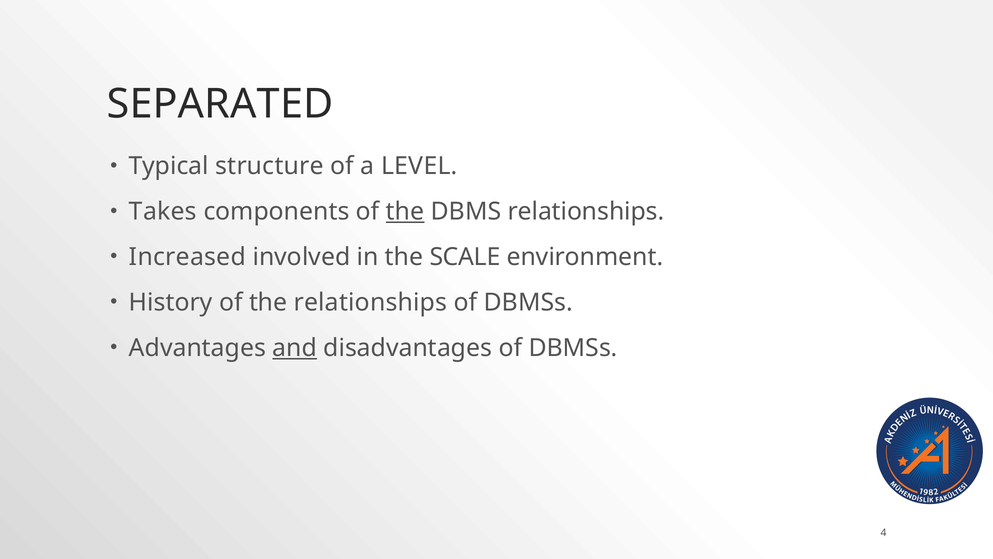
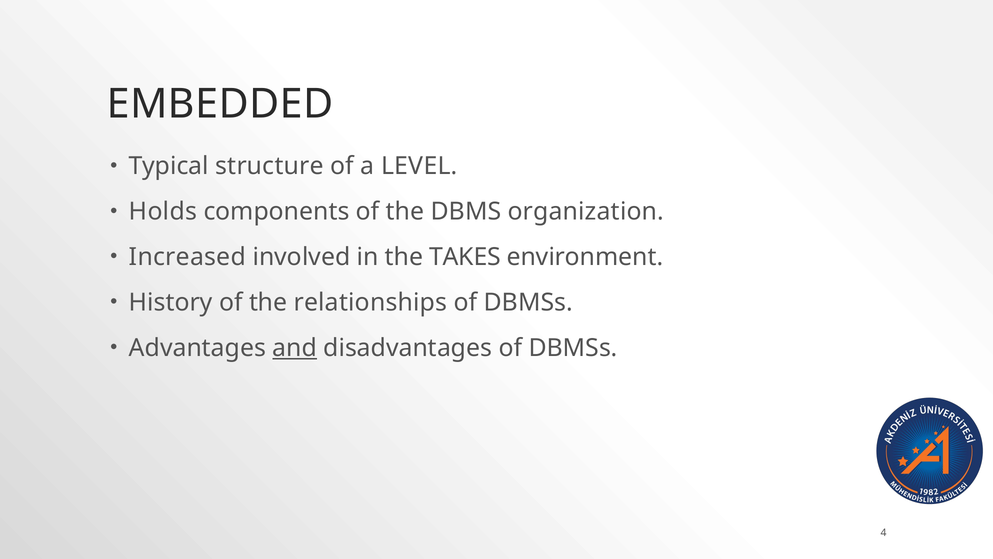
SEPARATED: SEPARATED -> EMBEDDED
Takes: Takes -> Holds
the at (405, 211) underline: present -> none
DBMS relationships: relationships -> organization
SCALE: SCALE -> TAKES
